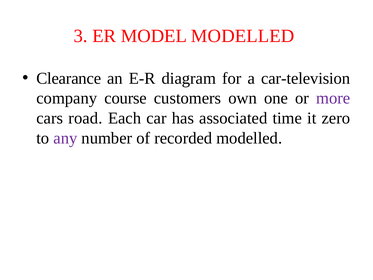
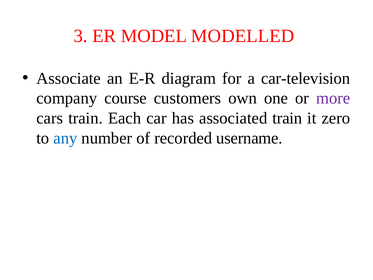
Clearance: Clearance -> Associate
cars road: road -> train
associated time: time -> train
any colour: purple -> blue
recorded modelled: modelled -> username
